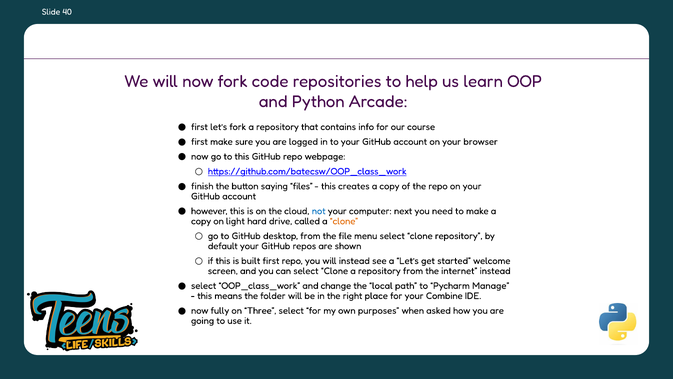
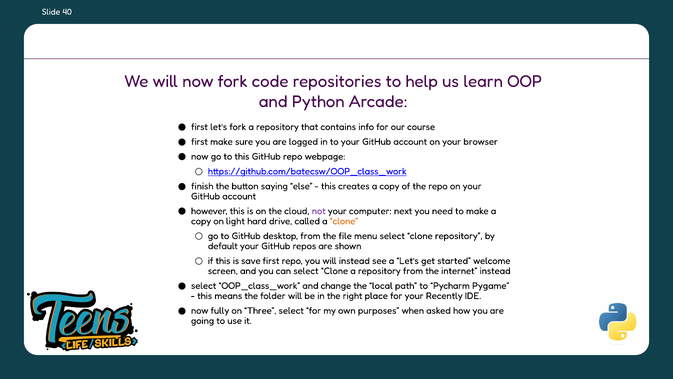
files: files -> else
not colour: blue -> purple
built: built -> save
Manage: Manage -> Pygame
Combine: Combine -> Recently
